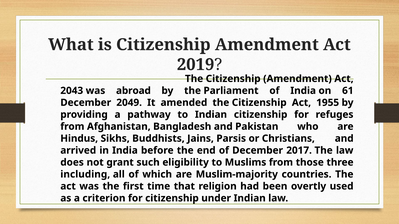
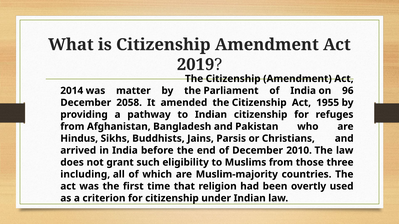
2043: 2043 -> 2014
abroad: abroad -> matter
61: 61 -> 96
2049: 2049 -> 2058
2017: 2017 -> 2010
